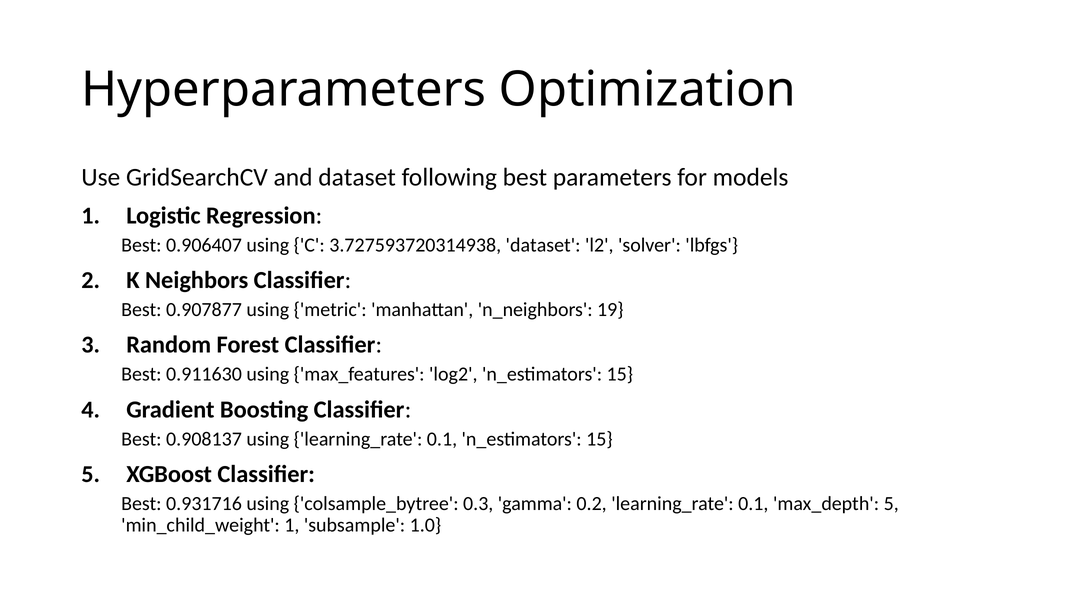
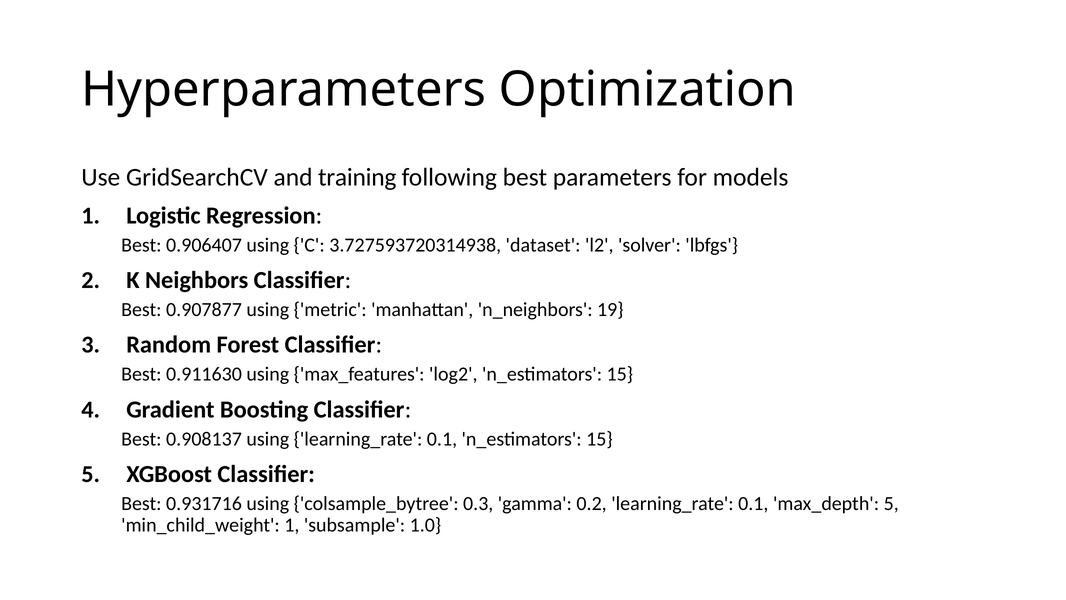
and dataset: dataset -> training
